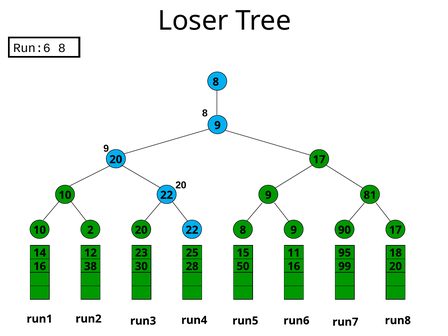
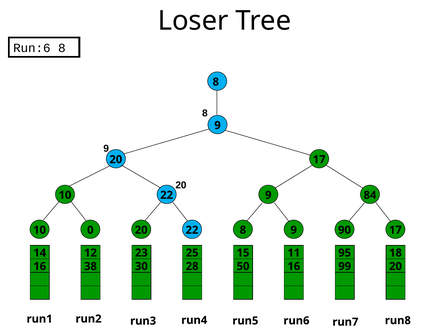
81: 81 -> 84
2: 2 -> 0
